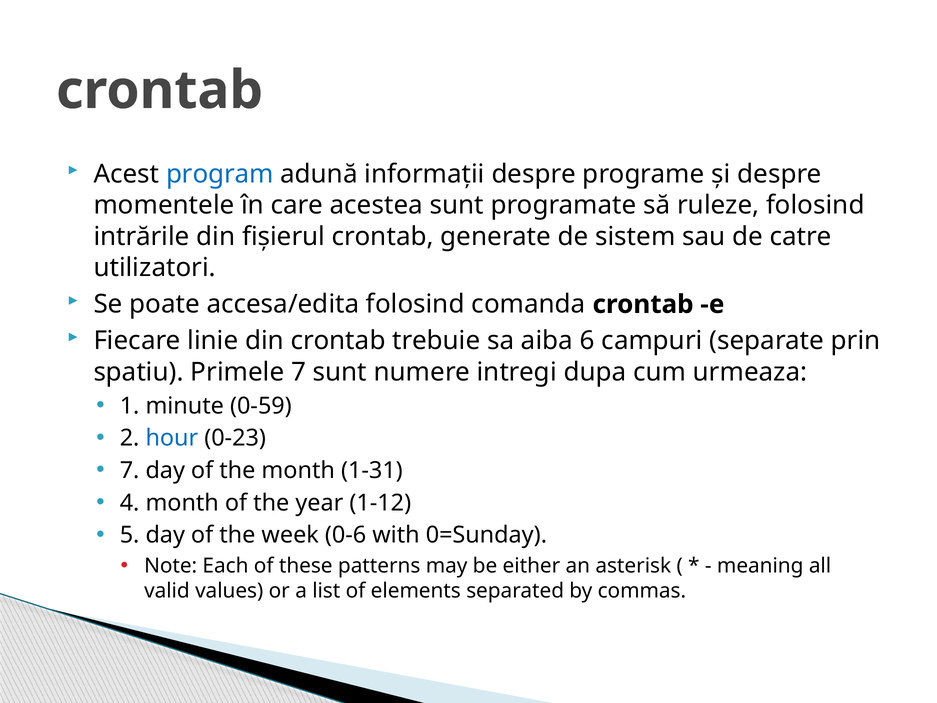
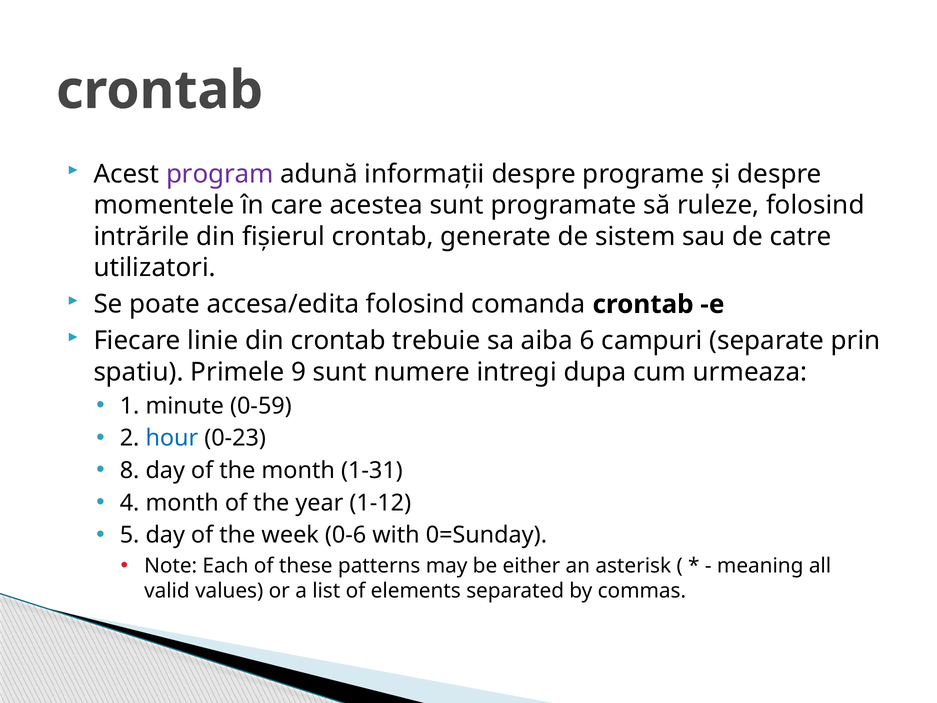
program colour: blue -> purple
Primele 7: 7 -> 9
7 at (130, 470): 7 -> 8
